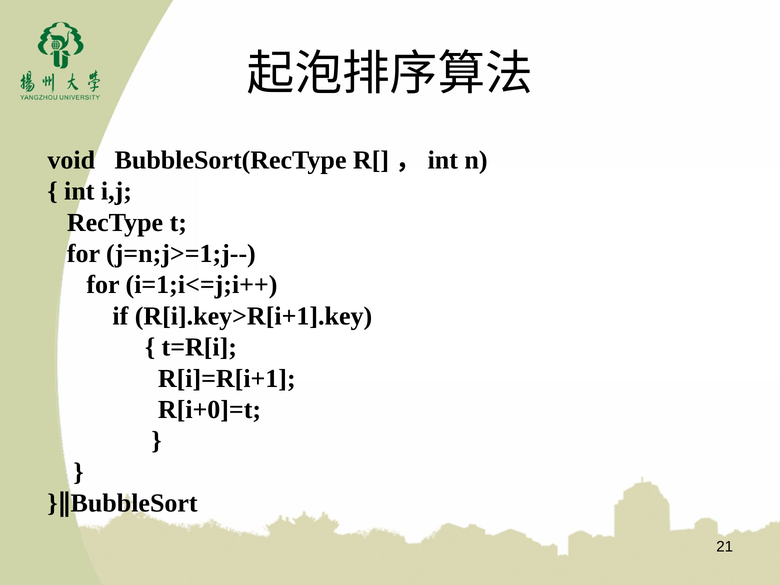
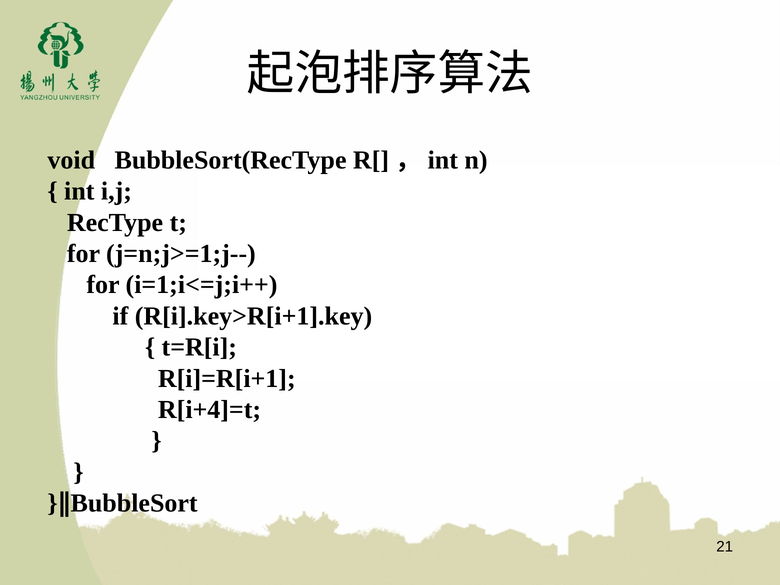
R[i+0]=t: R[i+0]=t -> R[i+4]=t
